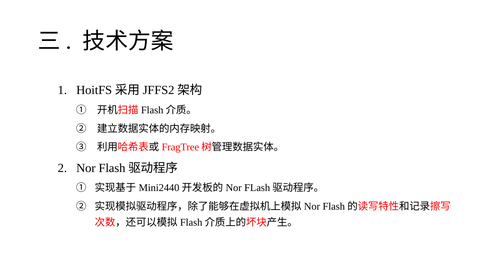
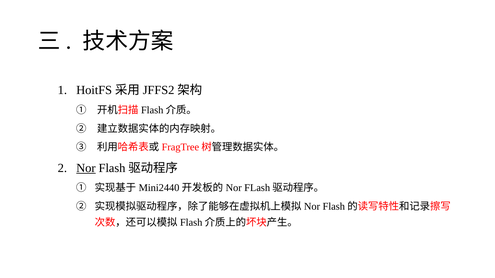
Nor underline: none -> present
